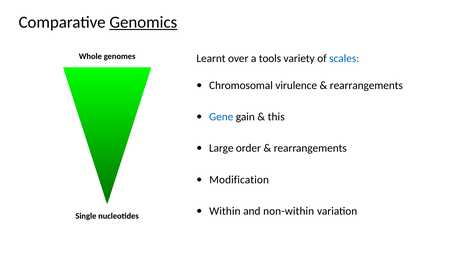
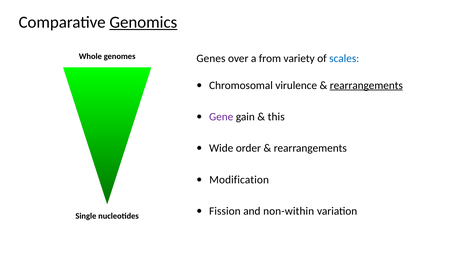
Learnt: Learnt -> Genes
tools: tools -> from
rearrangements at (366, 85) underline: none -> present
Gene colour: blue -> purple
Large: Large -> Wide
Within: Within -> Fission
